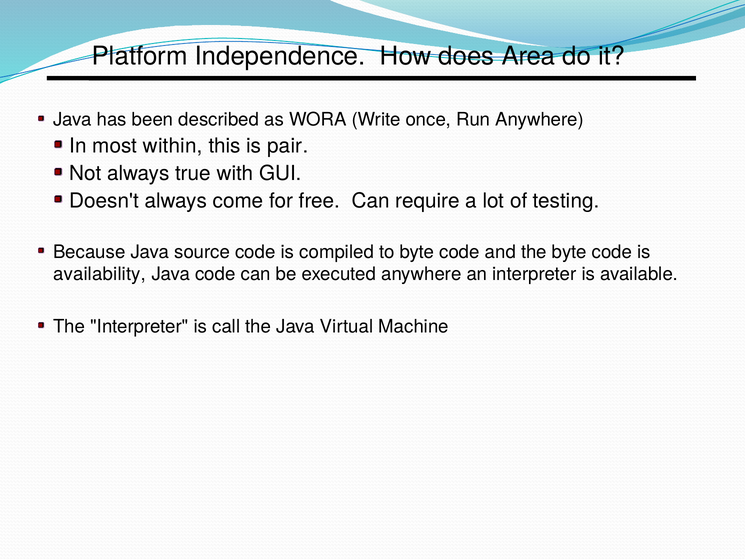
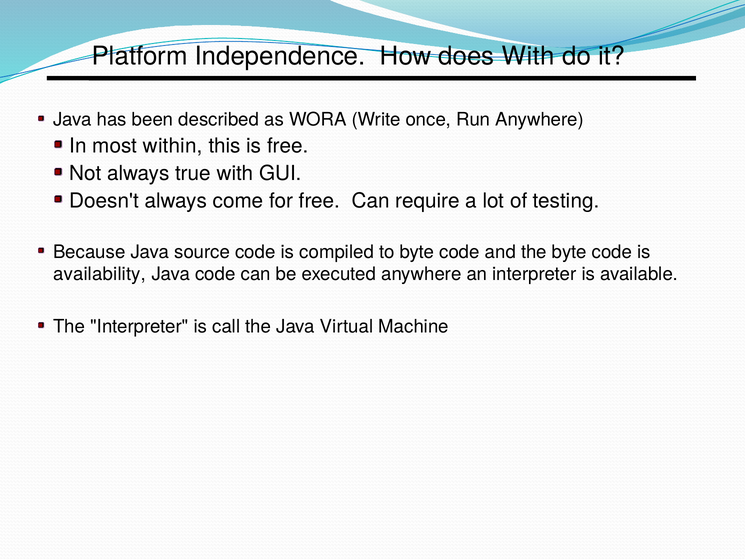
does Area: Area -> With
is pair: pair -> free
